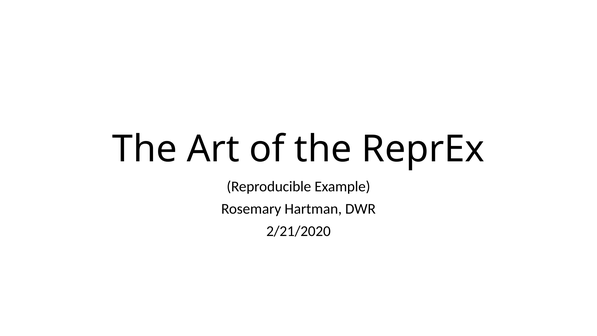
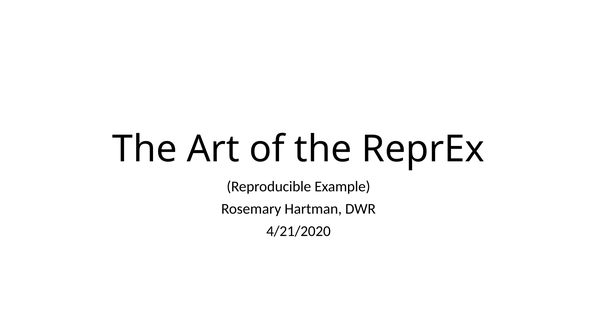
2/21/2020: 2/21/2020 -> 4/21/2020
